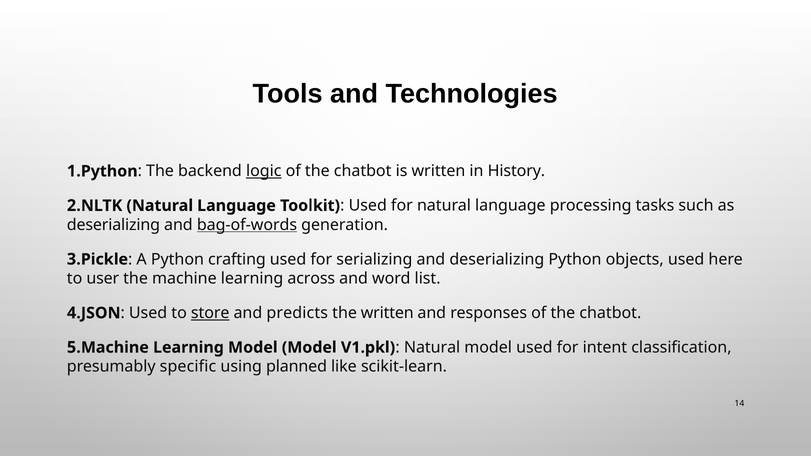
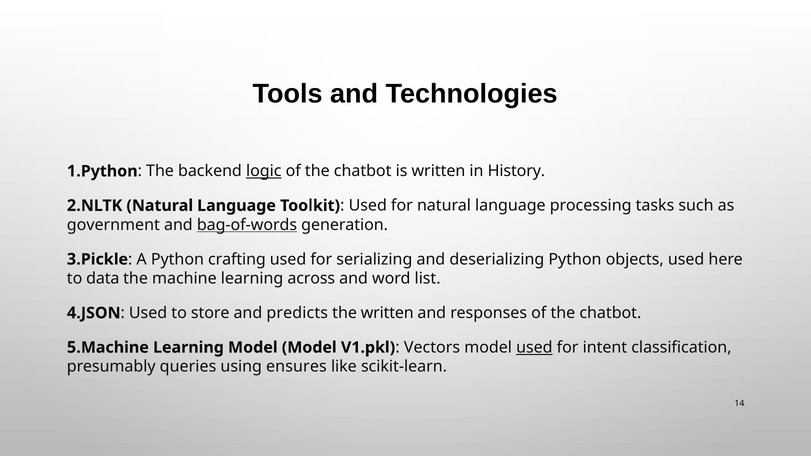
deserializing at (113, 225): deserializing -> government
user: user -> data
store underline: present -> none
Natural at (432, 348): Natural -> Vectors
used at (534, 348) underline: none -> present
specific: specific -> queries
planned: planned -> ensures
